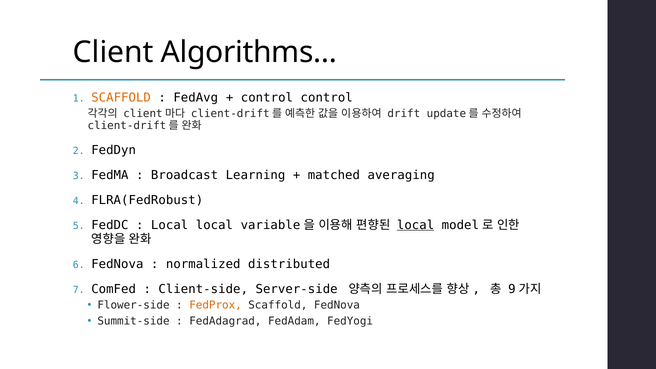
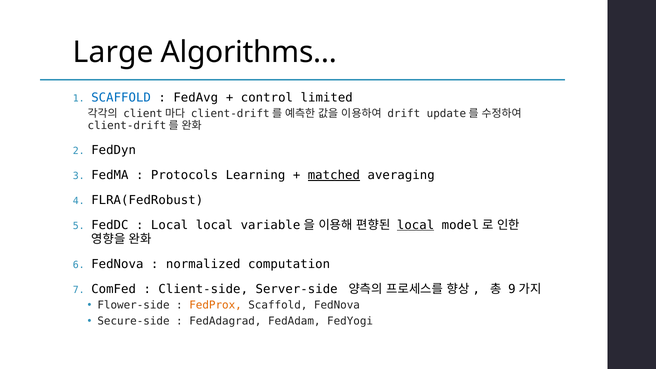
Client: Client -> Large
SCAFFOLD at (121, 98) colour: orange -> blue
control control: control -> limited
Broadcast: Broadcast -> Protocols
matched underline: none -> present
distributed: distributed -> computation
Summit-side: Summit-side -> Secure-side
